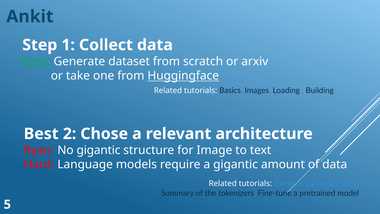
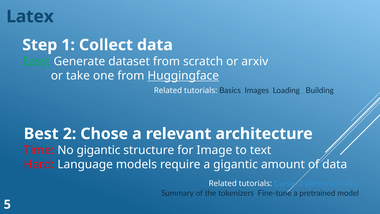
Ankit: Ankit -> Latex
Ryan: Ryan -> Time
